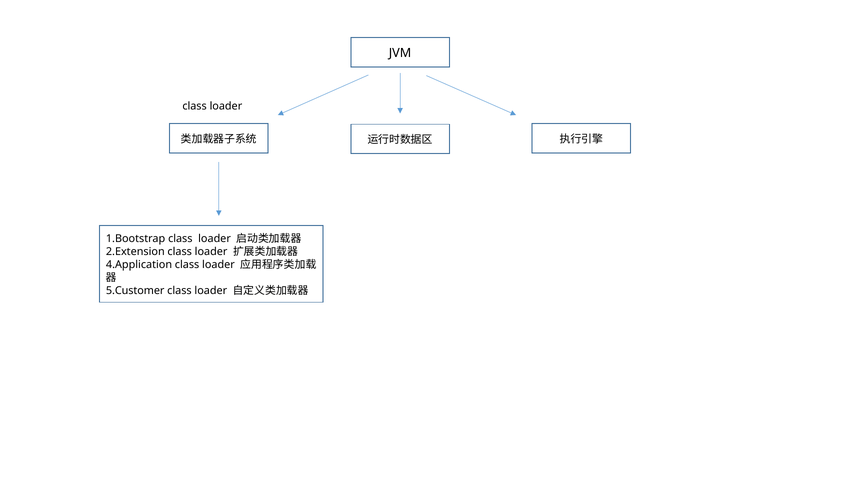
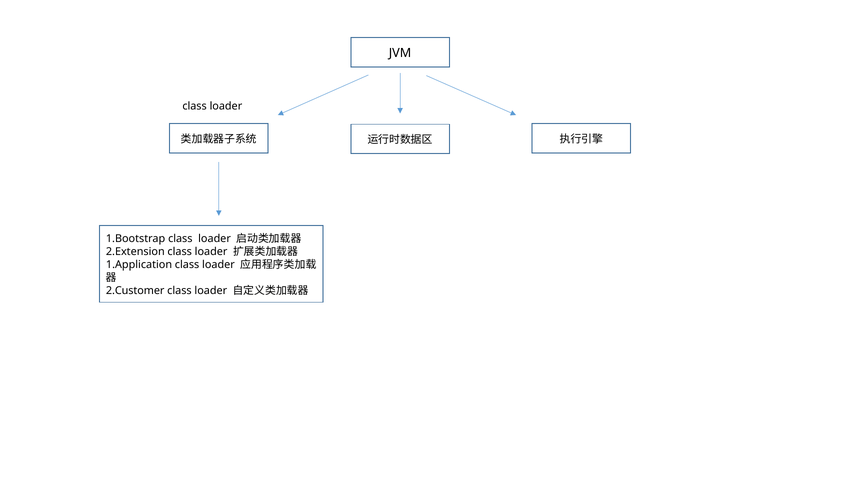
4.Application: 4.Application -> 1.Application
5.Customer: 5.Customer -> 2.Customer
